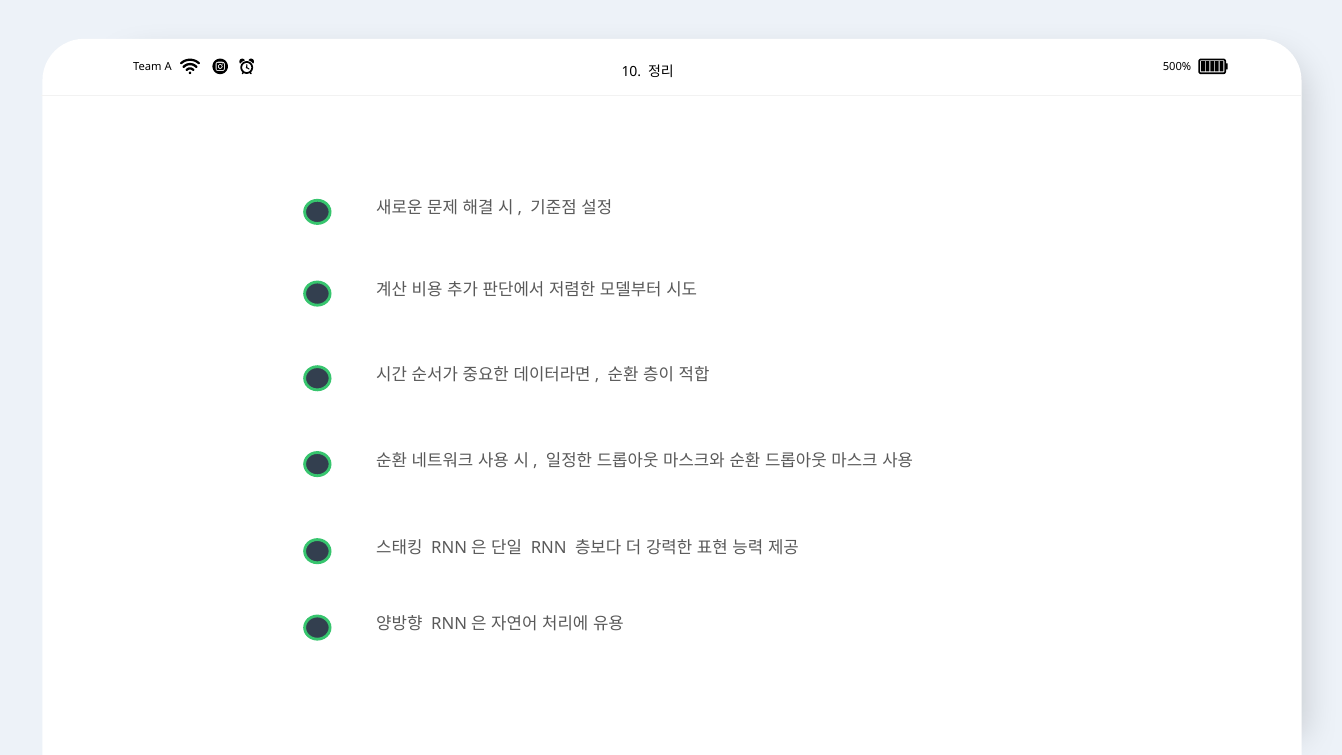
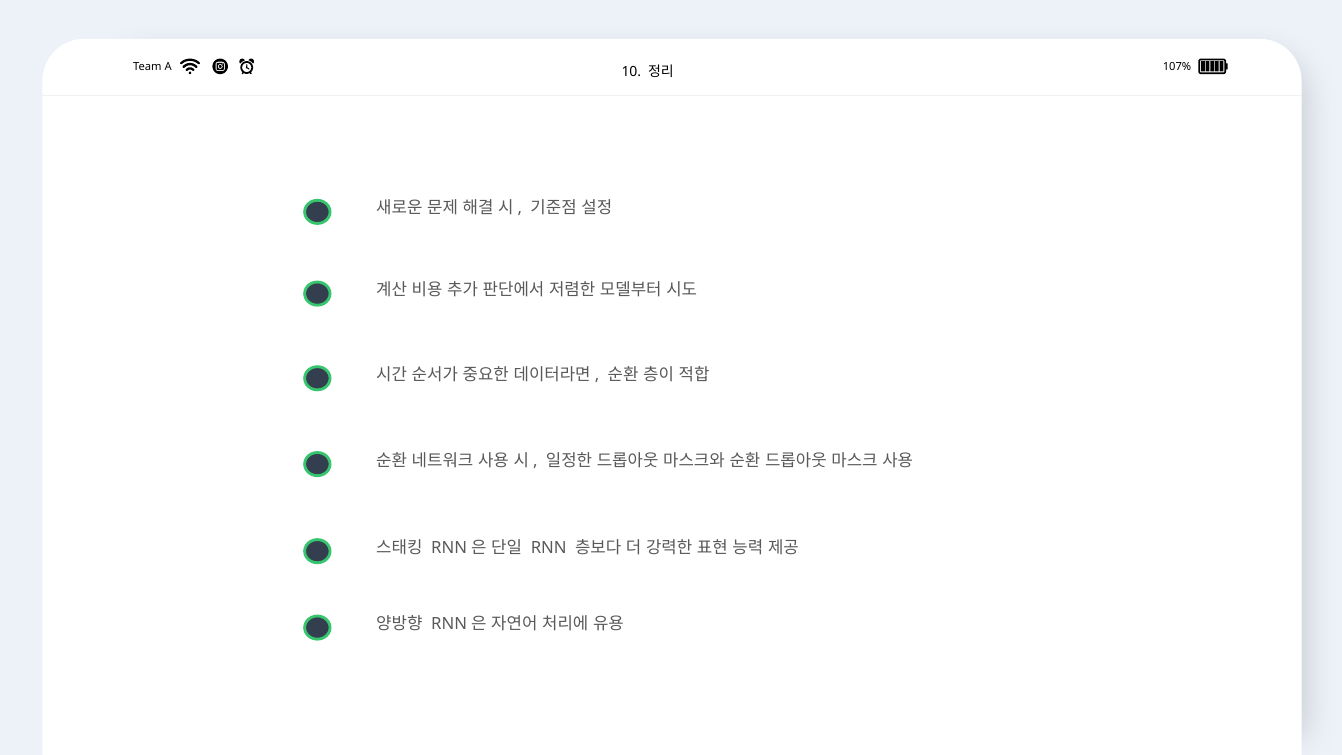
500%: 500% -> 107%
